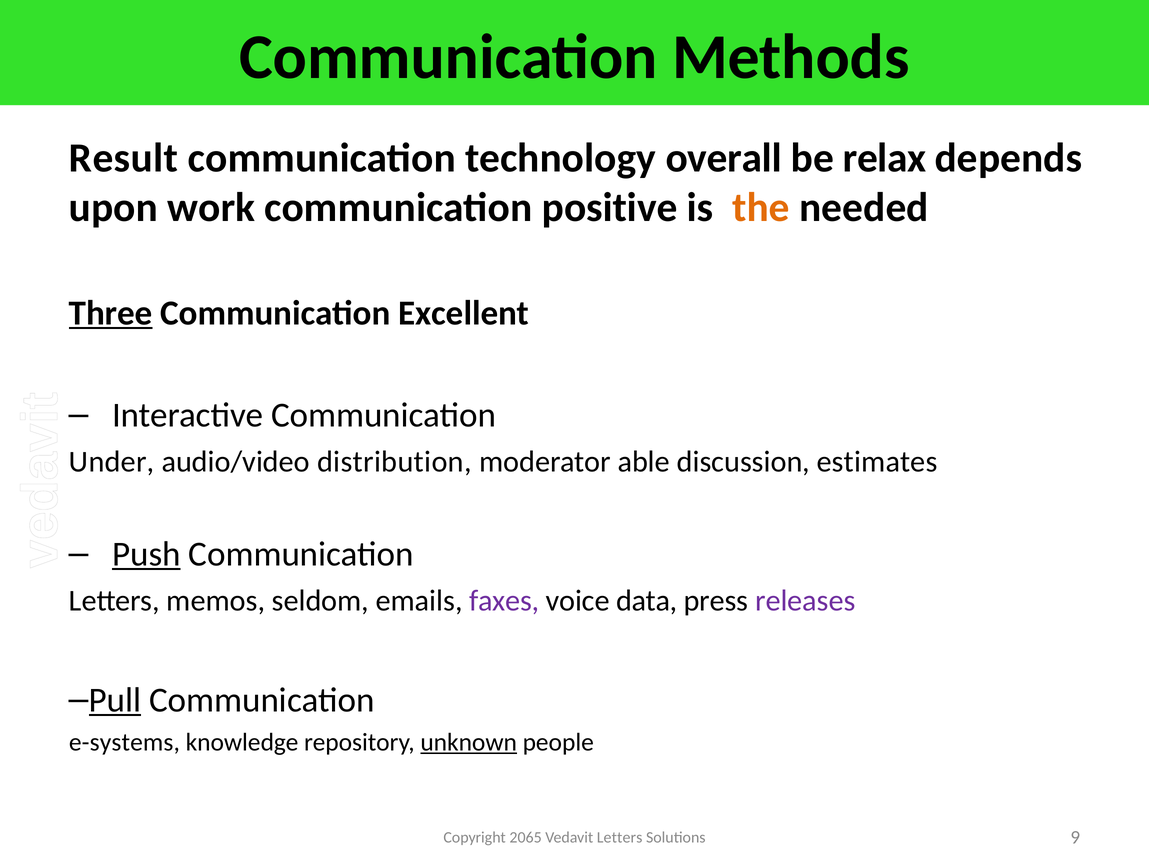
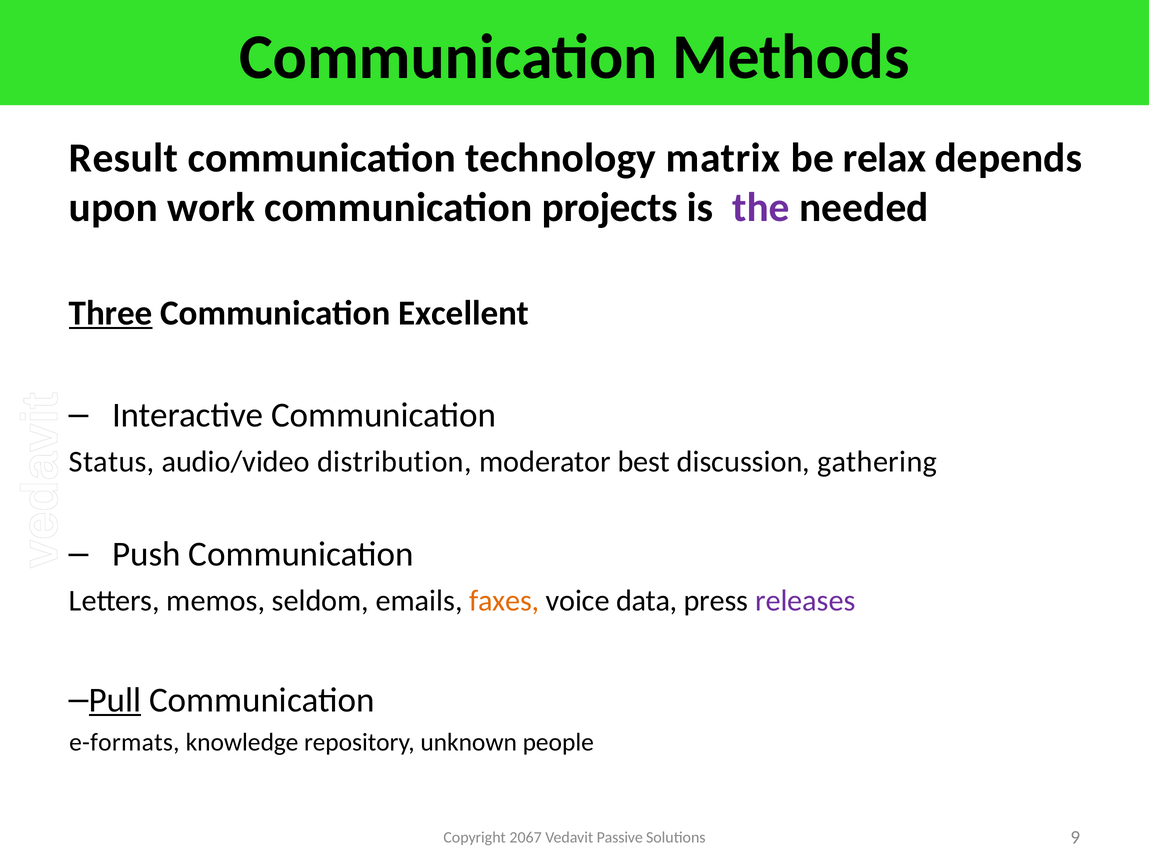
overall: overall -> matrix
positive: positive -> projects
the colour: orange -> purple
Under: Under -> Status
able: able -> best
estimates: estimates -> gathering
Push underline: present -> none
faxes colour: purple -> orange
e-systems: e-systems -> e-formats
unknown underline: present -> none
2065: 2065 -> 2067
Vedavit Letters: Letters -> Passive
